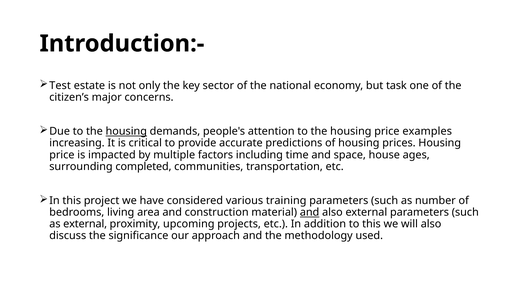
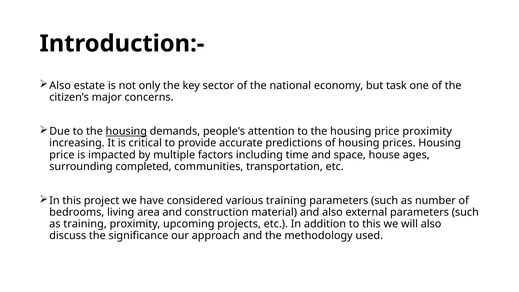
Test at (60, 85): Test -> Also
price examples: examples -> proximity
and at (310, 212) underline: present -> none
as external: external -> training
